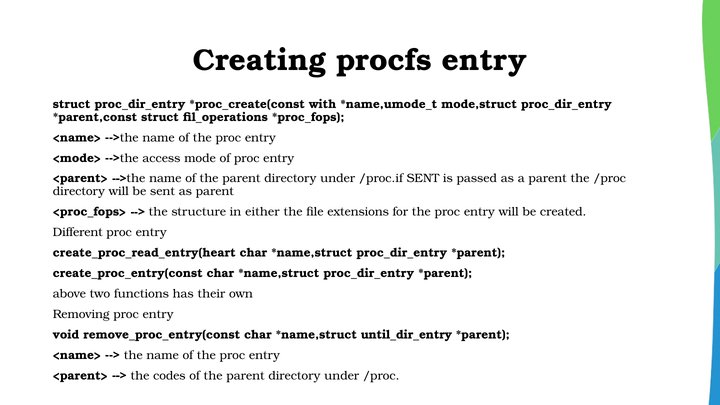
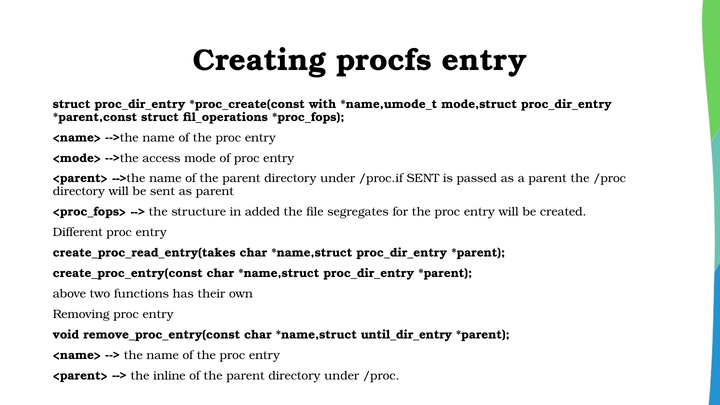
either: either -> added
extensions: extensions -> segregates
create_proc_read_entry(heart: create_proc_read_entry(heart -> create_proc_read_entry(takes
codes: codes -> inline
